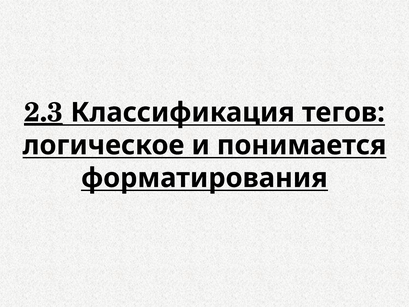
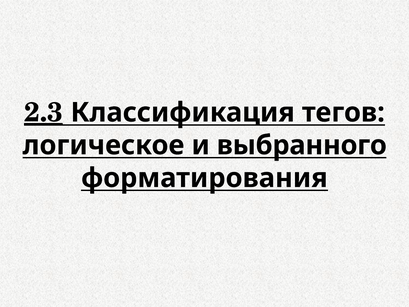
понимается: понимается -> выбранного
